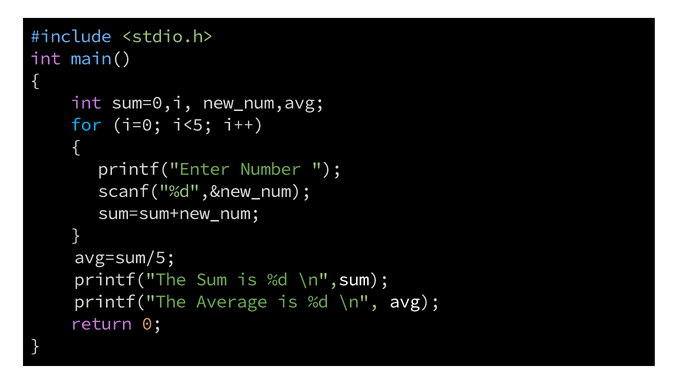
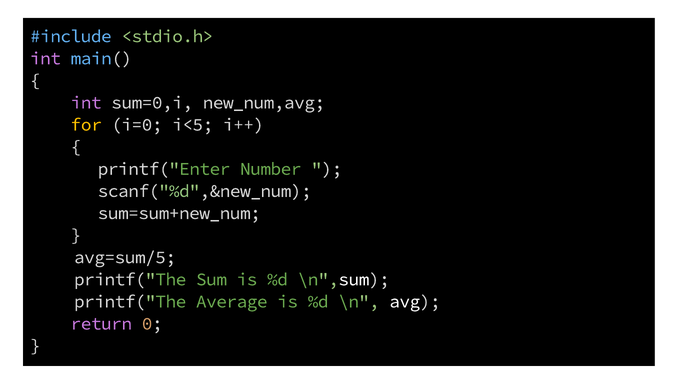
for colour: light blue -> yellow
